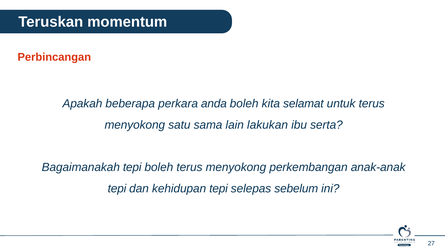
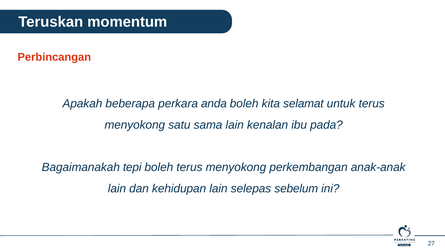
lakukan: lakukan -> kenalan
serta: serta -> pada
tepi at (117, 188): tepi -> lain
kehidupan tepi: tepi -> lain
